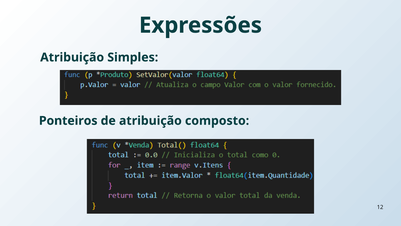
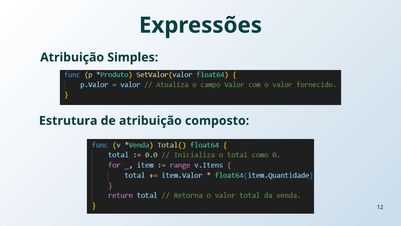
Ponteiros: Ponteiros -> Estrutura
